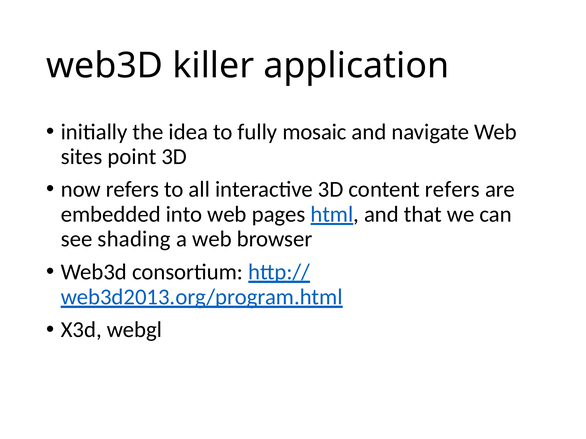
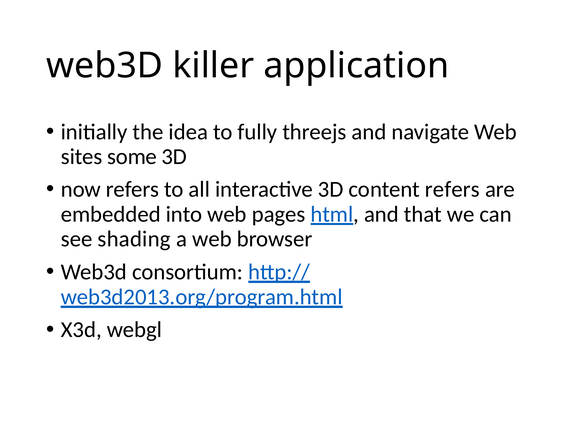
mosaic: mosaic -> threejs
point: point -> some
